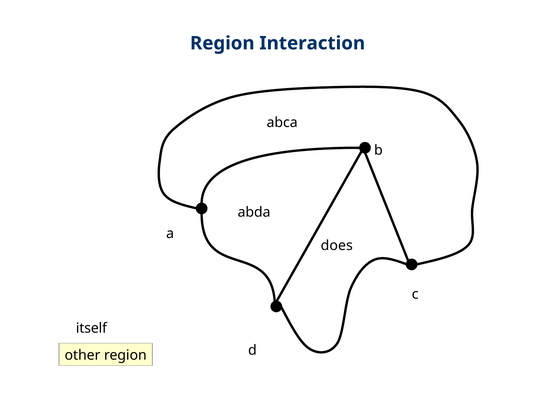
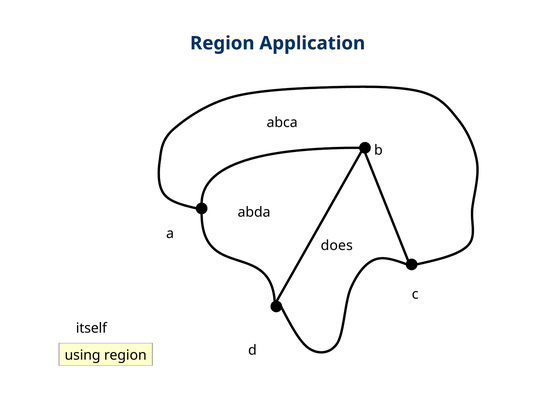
Interaction: Interaction -> Application
other: other -> using
